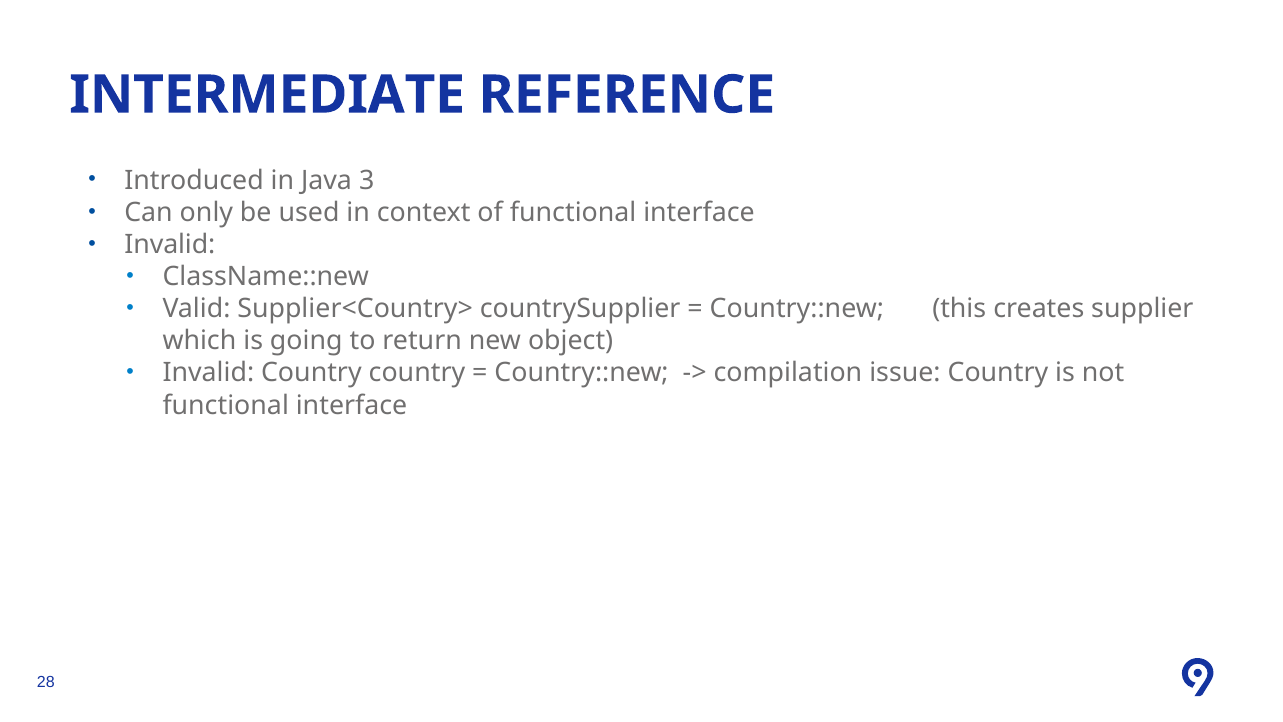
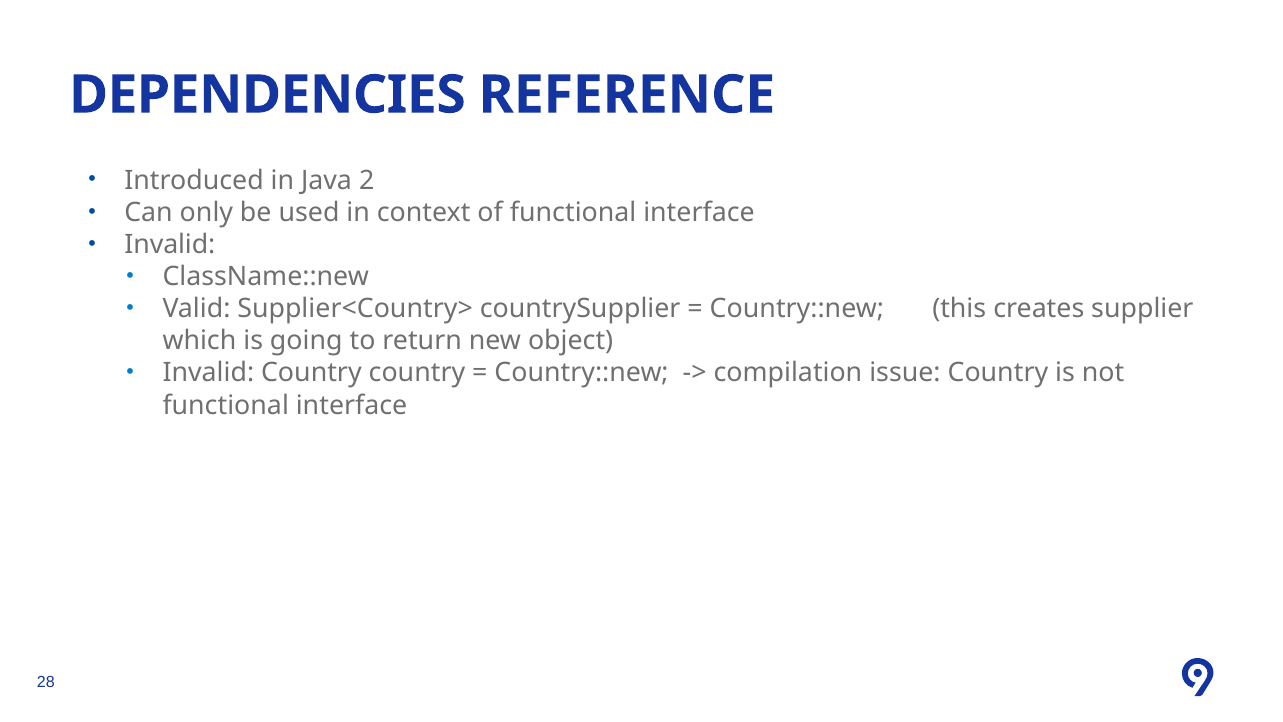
INTERMEDIATE: INTERMEDIATE -> DEPENDENCIES
3: 3 -> 2
